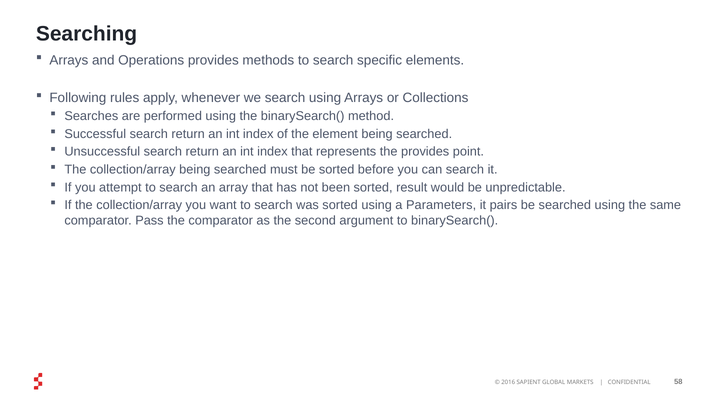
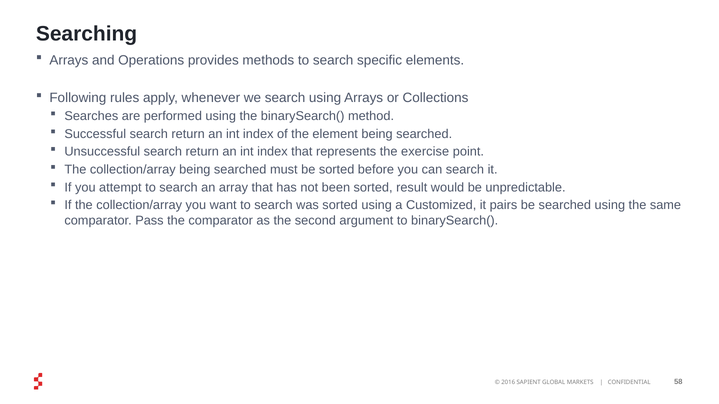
the provides: provides -> exercise
Parameters: Parameters -> Customized
